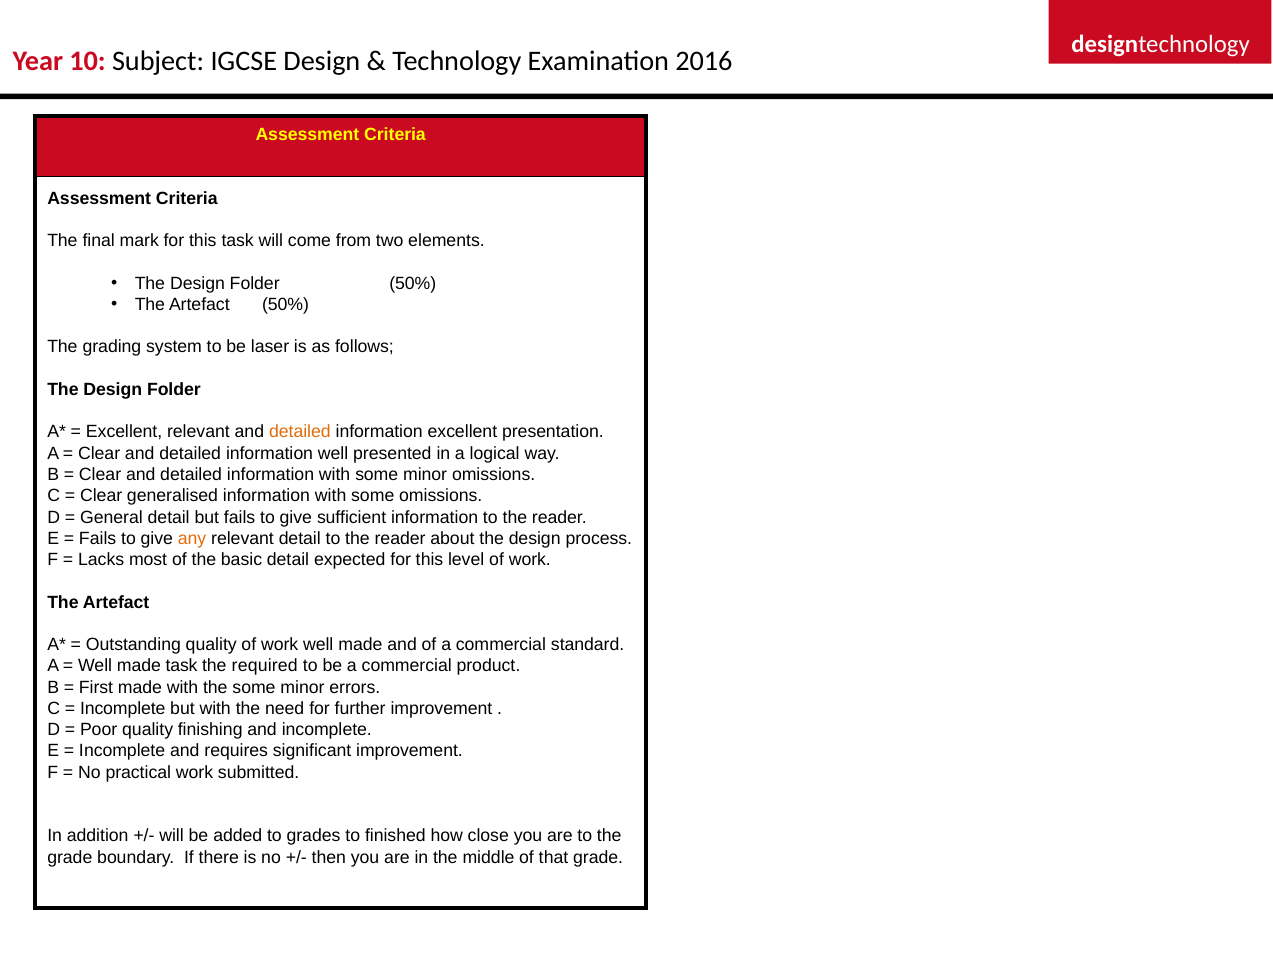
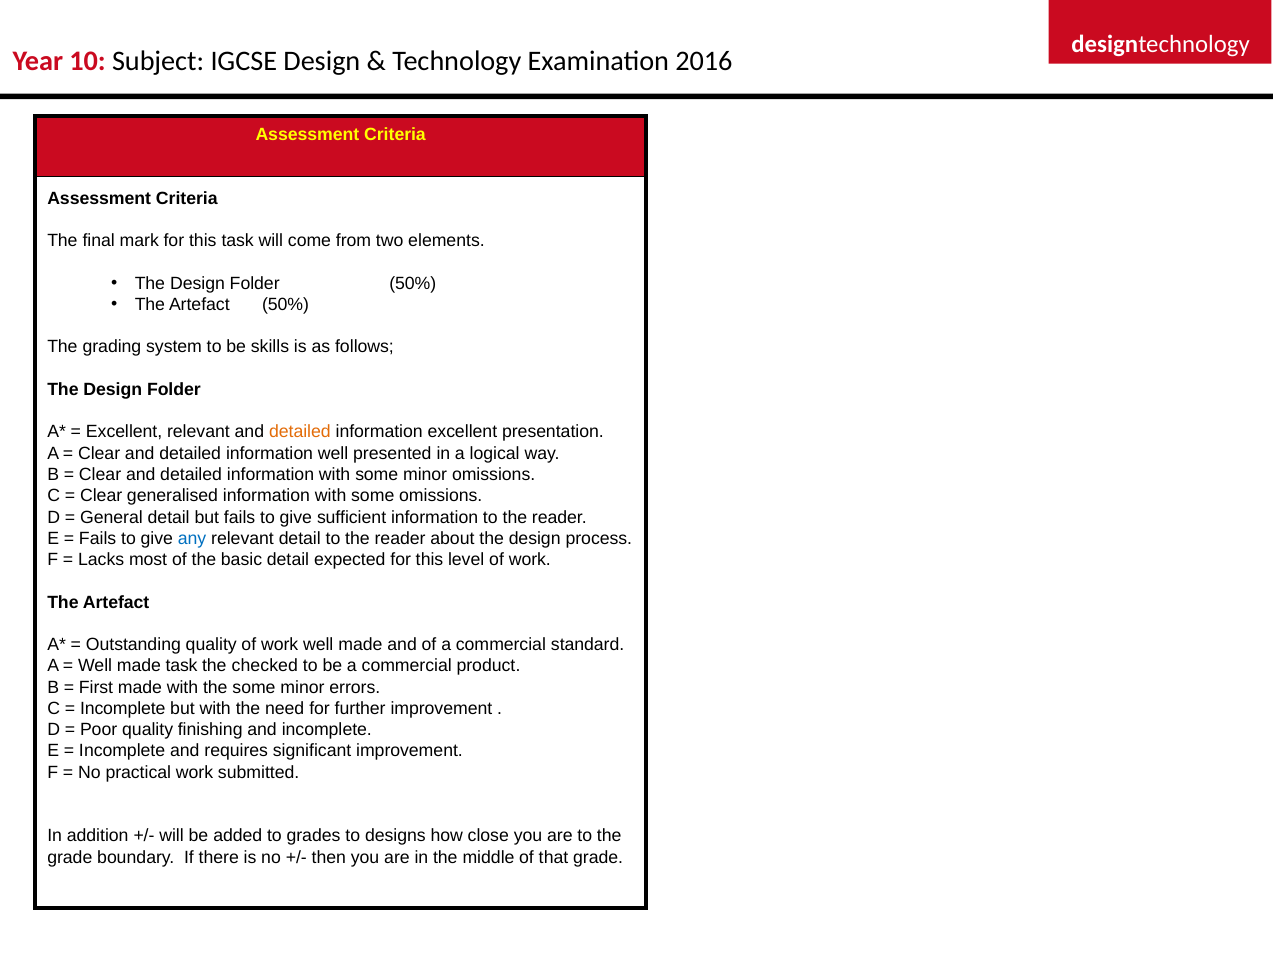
laser: laser -> skills
any colour: orange -> blue
required: required -> checked
finished: finished -> designs
